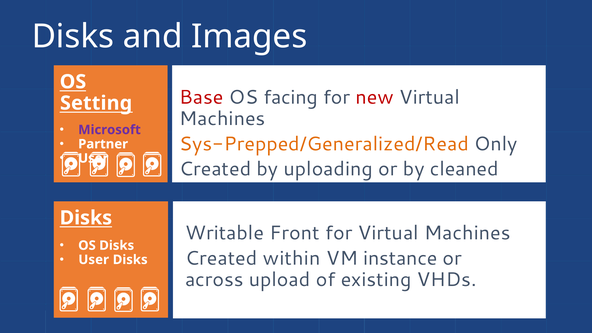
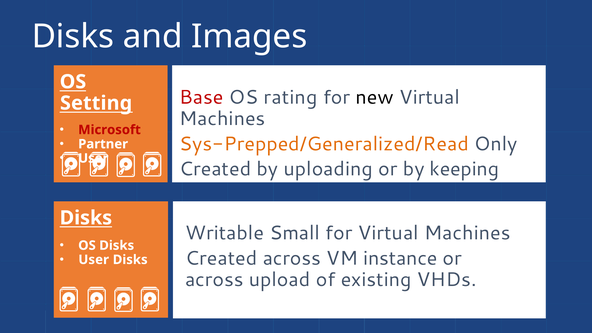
facing: facing -> rating
new colour: red -> black
Microsoft colour: purple -> red
cleaned: cleaned -> keeping
Front: Front -> Small
Created within: within -> across
